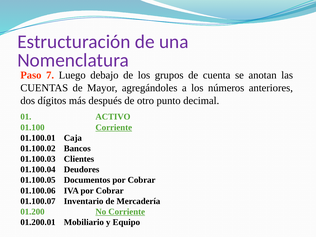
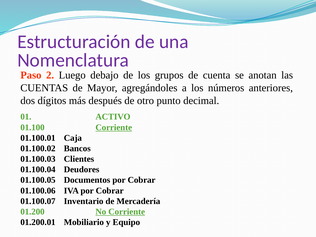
7: 7 -> 2
